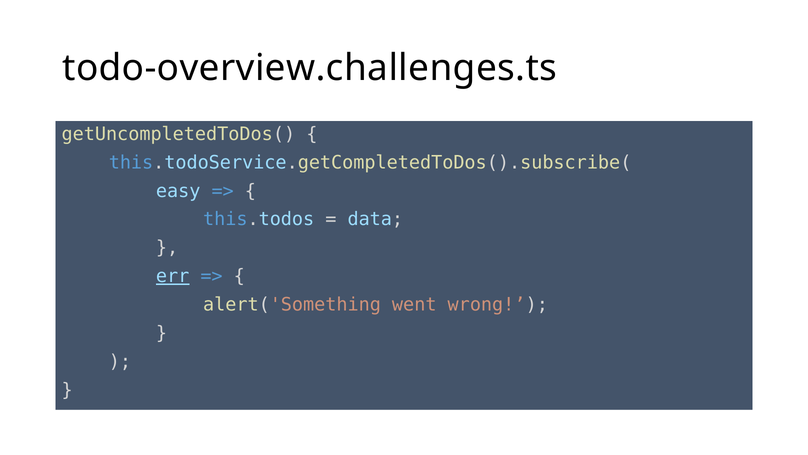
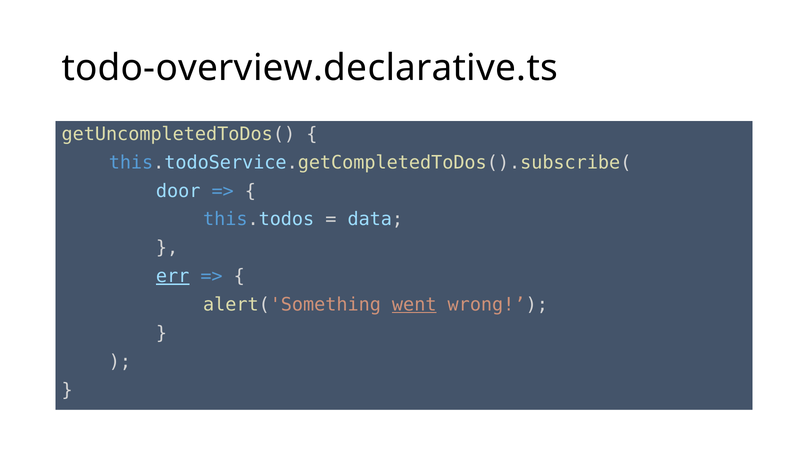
todo-overview.challenges.ts: todo-overview.challenges.ts -> todo-overview.declarative.ts
easy: easy -> door
went underline: none -> present
